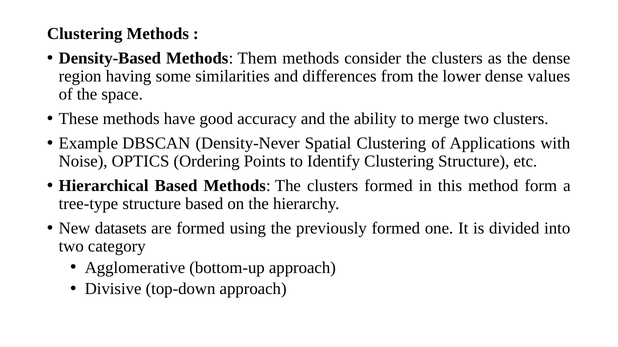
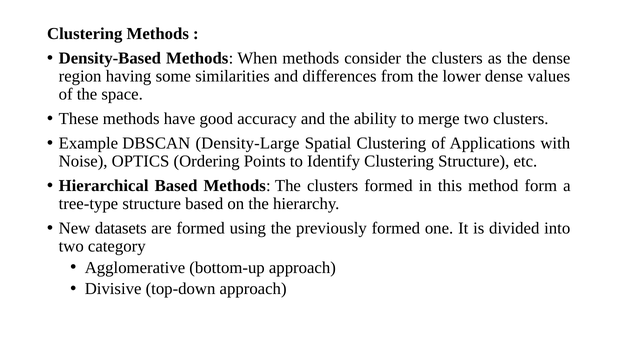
Them: Them -> When
Density-Never: Density-Never -> Density-Large
